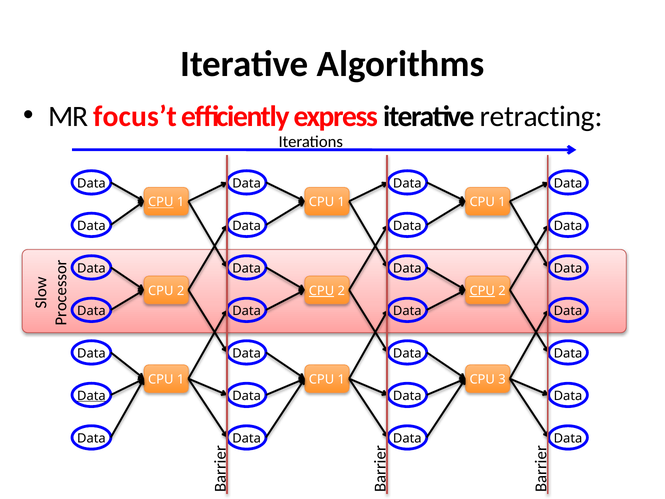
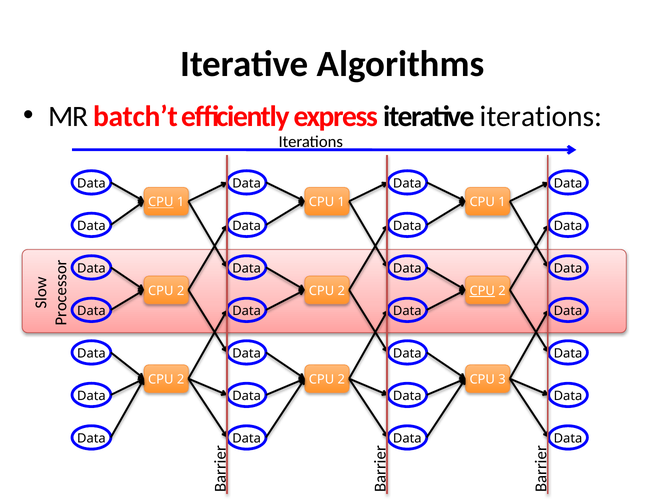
focus’t: focus’t -> batch’t
iterative retracting: retracting -> iterations
CPU at (322, 291) underline: present -> none
1 at (181, 379): 1 -> 2
1 at (341, 379): 1 -> 2
Data at (91, 396) underline: present -> none
